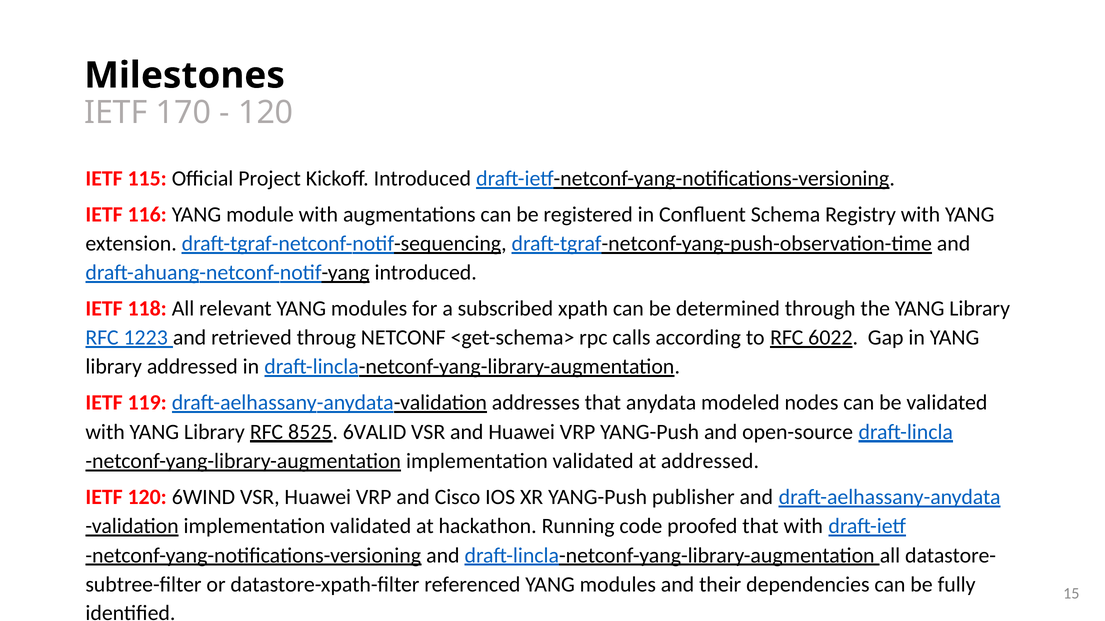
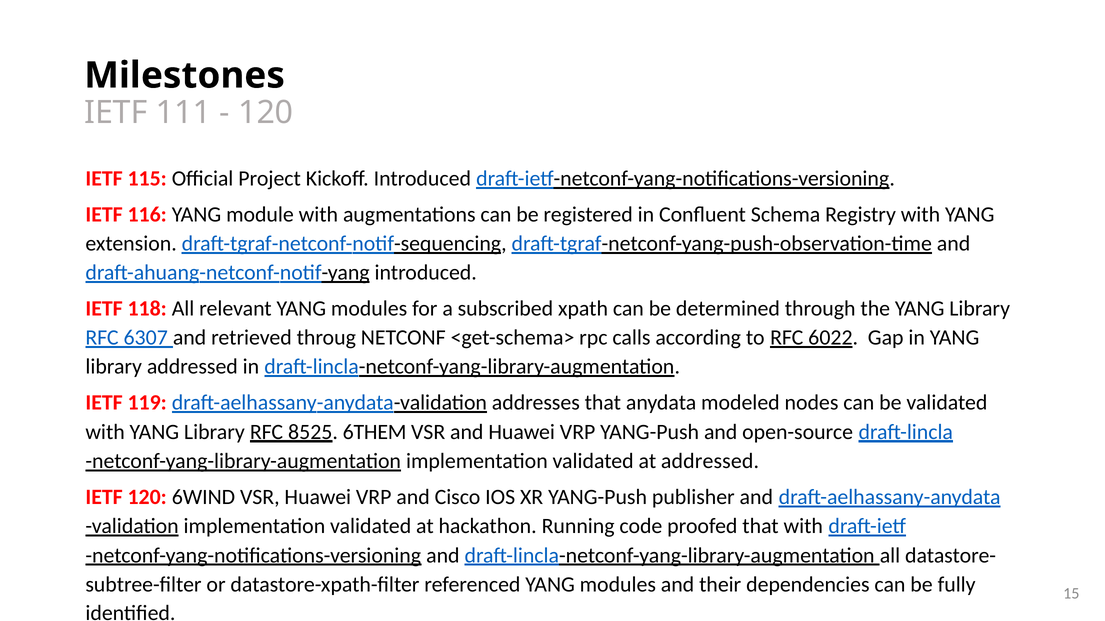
170: 170 -> 111
1223: 1223 -> 6307
6VALID: 6VALID -> 6THEM
